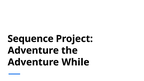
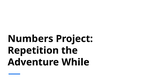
Sequence: Sequence -> Numbers
Adventure at (33, 50): Adventure -> Repetition
